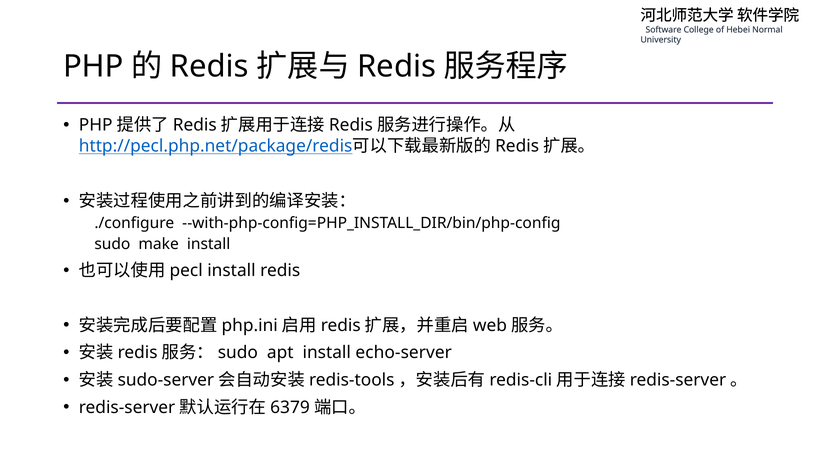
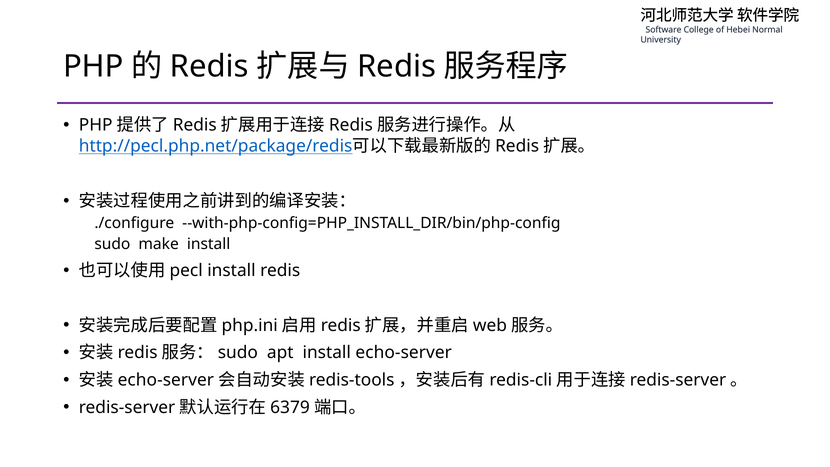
sudo-server at (166, 380): sudo-server -> echo-server
